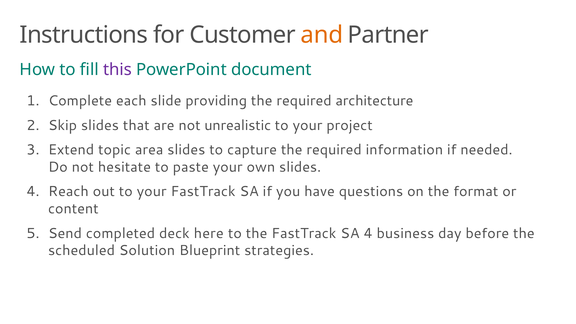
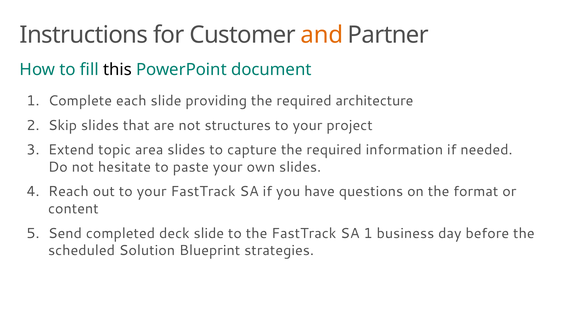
this colour: purple -> black
unrealistic: unrealistic -> structures
deck here: here -> slide
SA 4: 4 -> 1
